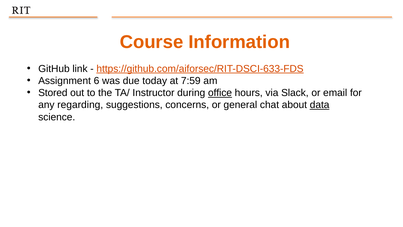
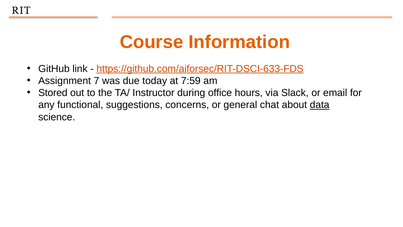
6: 6 -> 7
office underline: present -> none
regarding: regarding -> functional
